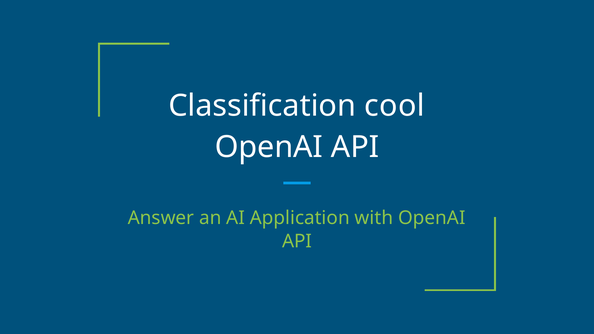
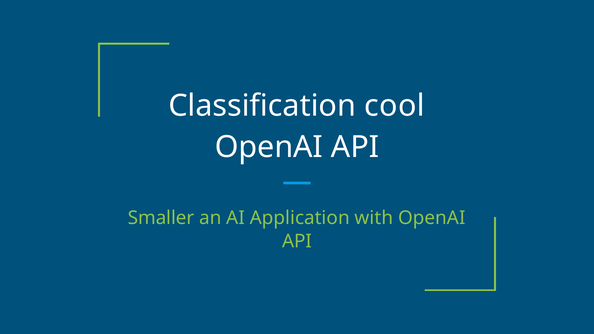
Answer: Answer -> Smaller
